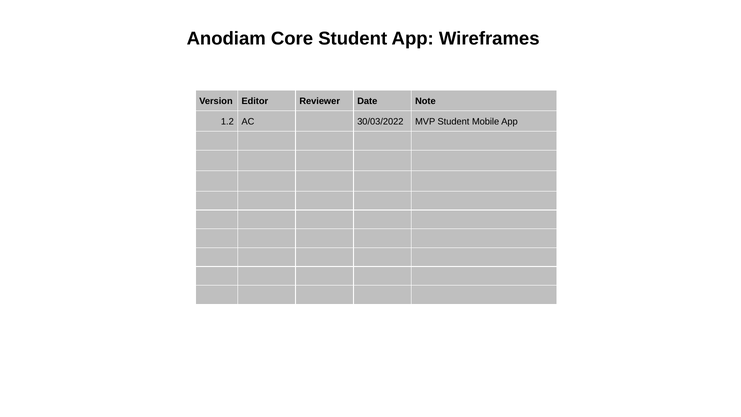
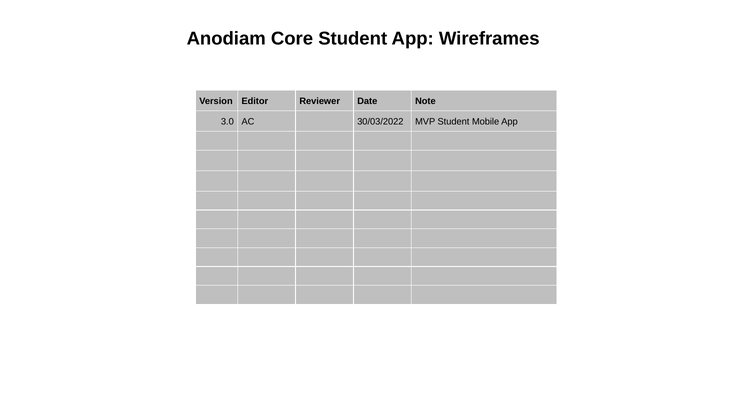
1.2: 1.2 -> 3.0
